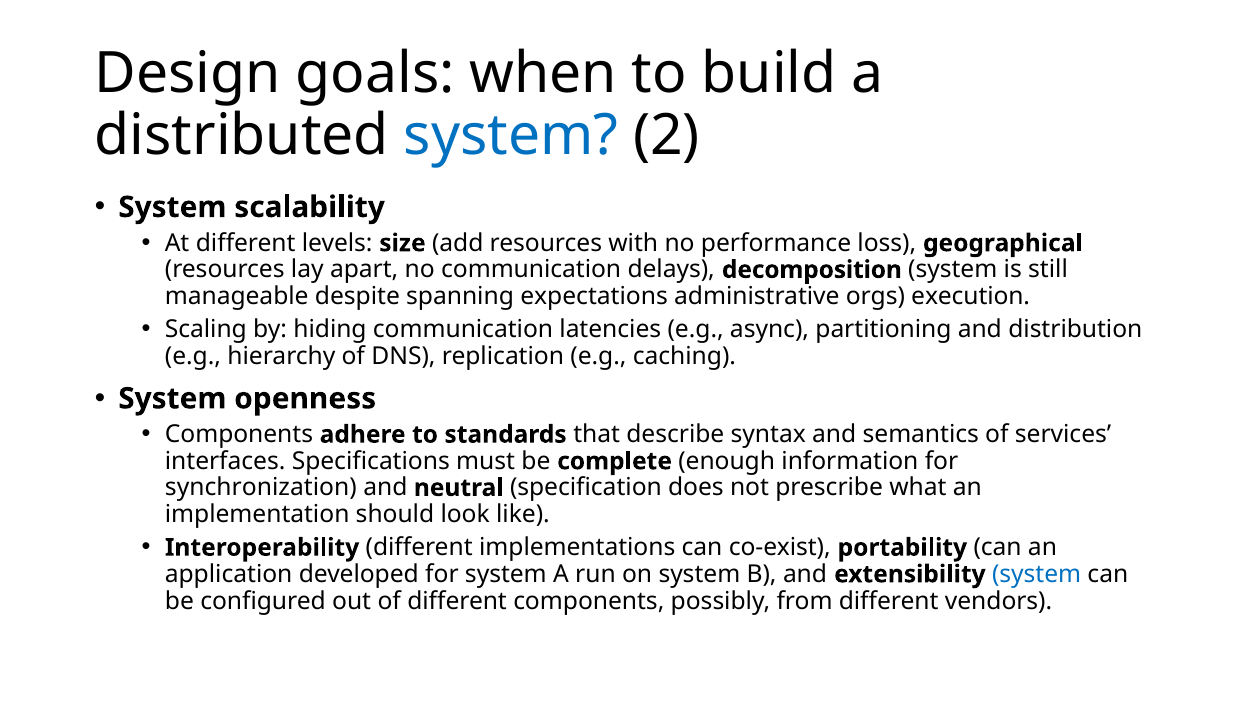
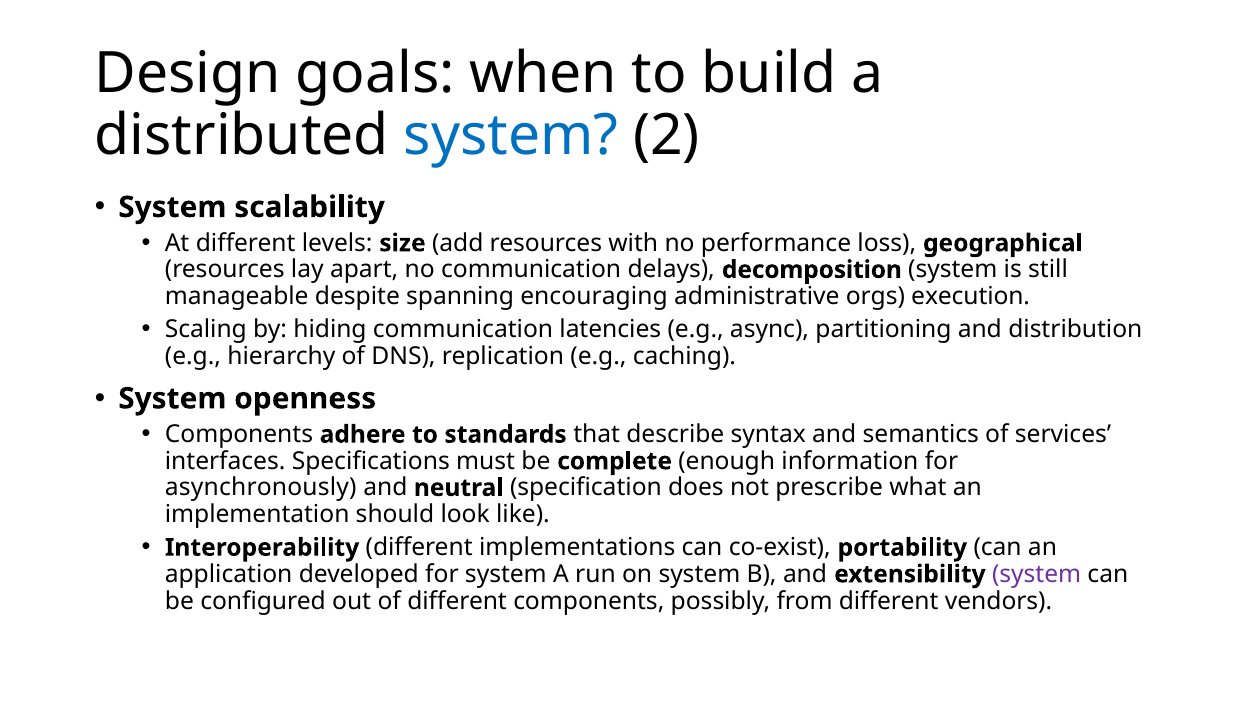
expectations: expectations -> encouraging
synchronization: synchronization -> asynchronously
system at (1037, 574) colour: blue -> purple
